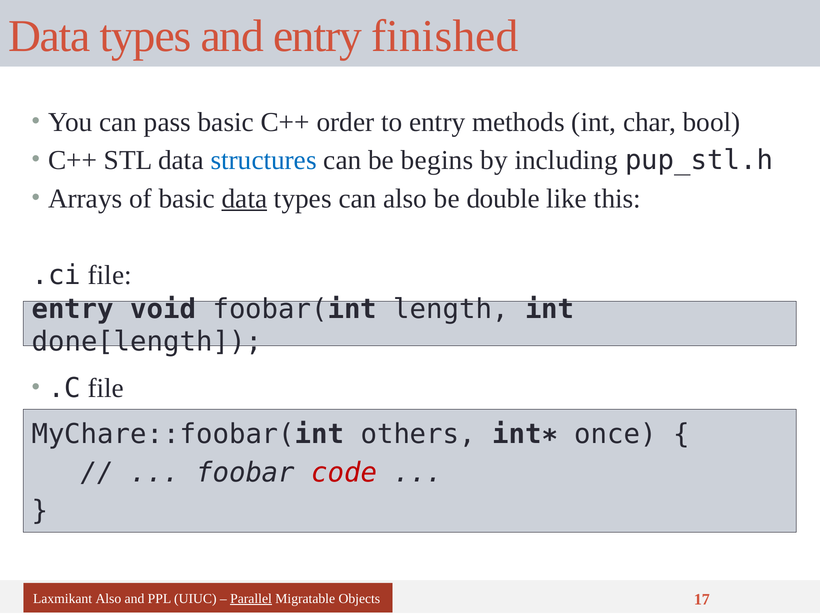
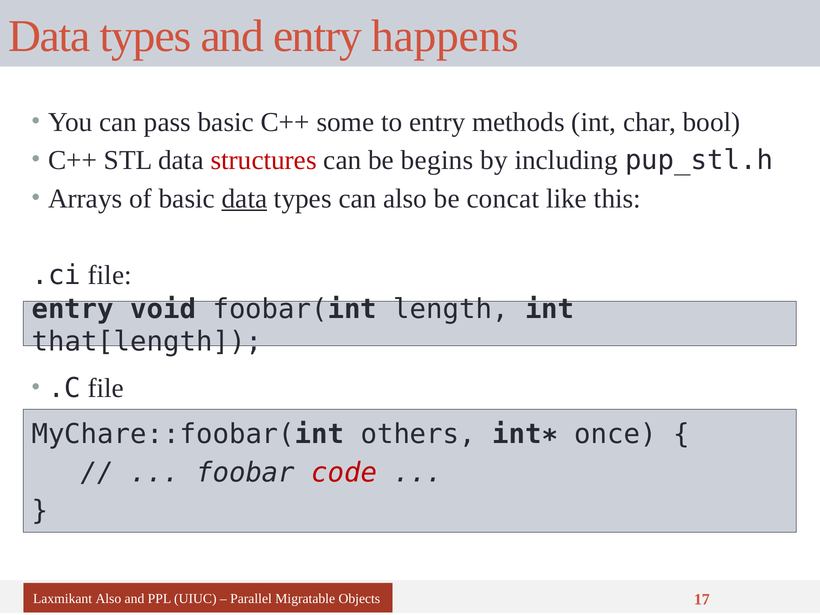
finished: finished -> happens
order: order -> some
structures colour: blue -> red
double: double -> concat
done[length: done[length -> that[length
Parallel underline: present -> none
